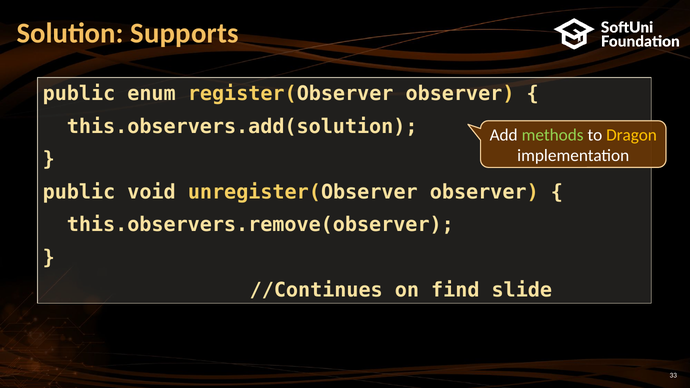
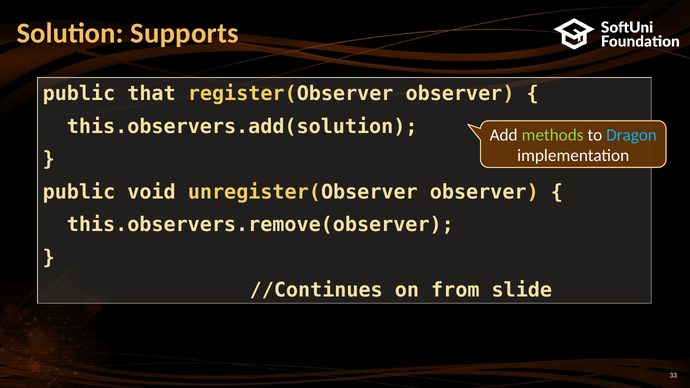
enum: enum -> that
Dragon colour: yellow -> light blue
find: find -> from
